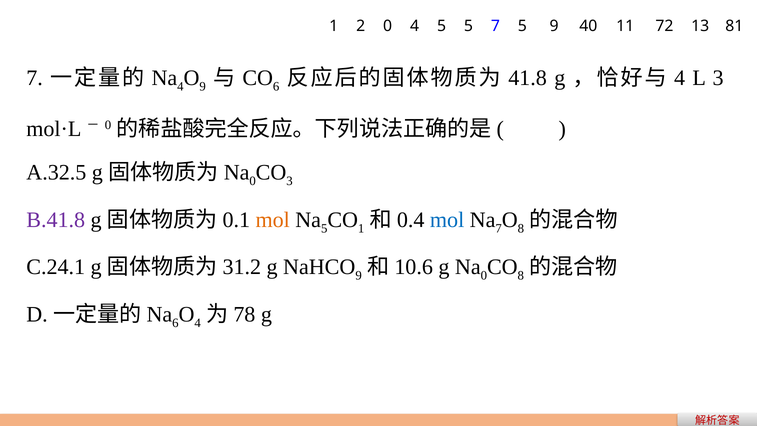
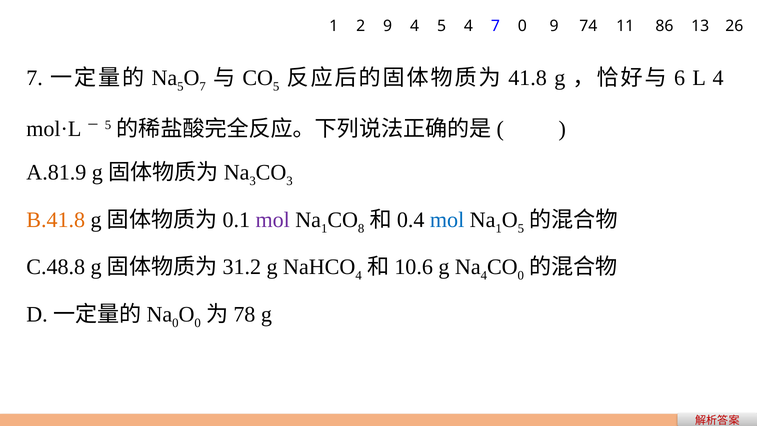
2 0: 0 -> 9
5 5: 5 -> 4
7 5: 5 -> 0
40: 40 -> 74
72: 72 -> 86
81: 81 -> 26
4 at (180, 86): 4 -> 5
9 at (203, 86): 9 -> 7
6 at (276, 86): 6 -> 5
4 at (680, 78): 4 -> 6
L 3: 3 -> 4
0 at (108, 125): 0 -> 5
A.32.5: A.32.5 -> A.81.9
0 at (253, 181): 0 -> 3
B.41.8 colour: purple -> orange
mol at (273, 220) colour: orange -> purple
5 at (324, 228): 5 -> 1
1 at (361, 228): 1 -> 8
7 at (499, 228): 7 -> 1
8 at (521, 228): 8 -> 5
C.24.1: C.24.1 -> C.48.8
9 at (359, 276): 9 -> 4
0 at (484, 276): 0 -> 4
8 at (521, 276): 8 -> 0
6 at (175, 323): 6 -> 0
4 at (198, 323): 4 -> 0
